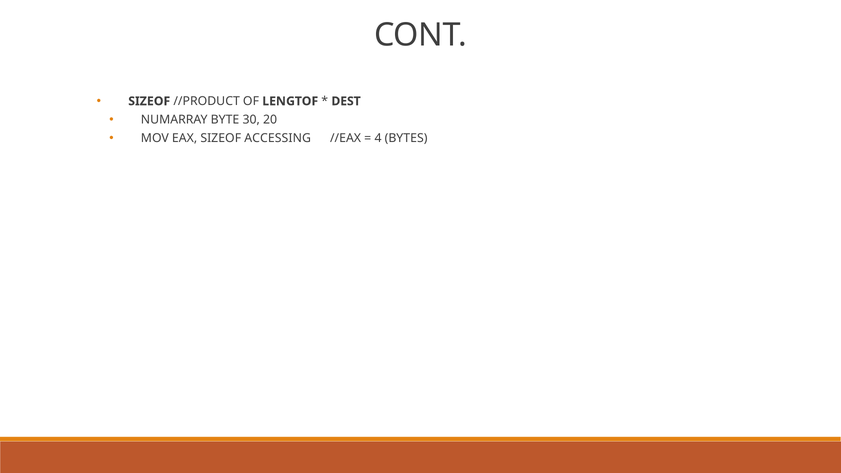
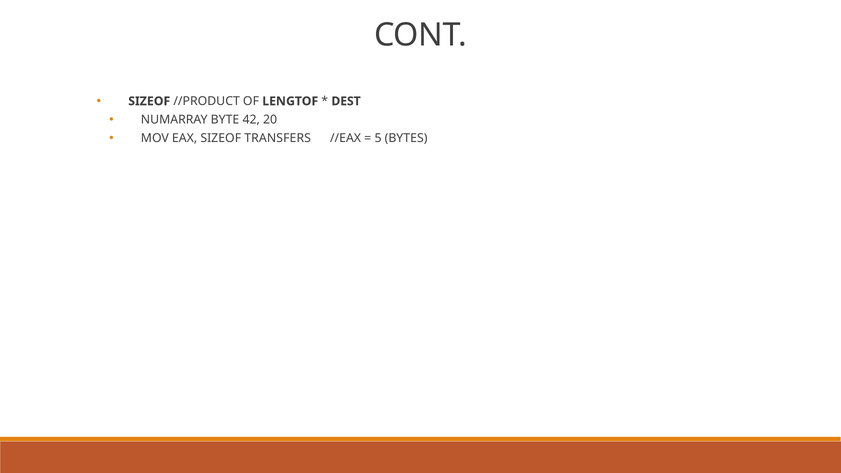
30: 30 -> 42
ACCESSING: ACCESSING -> TRANSFERS
4: 4 -> 5
